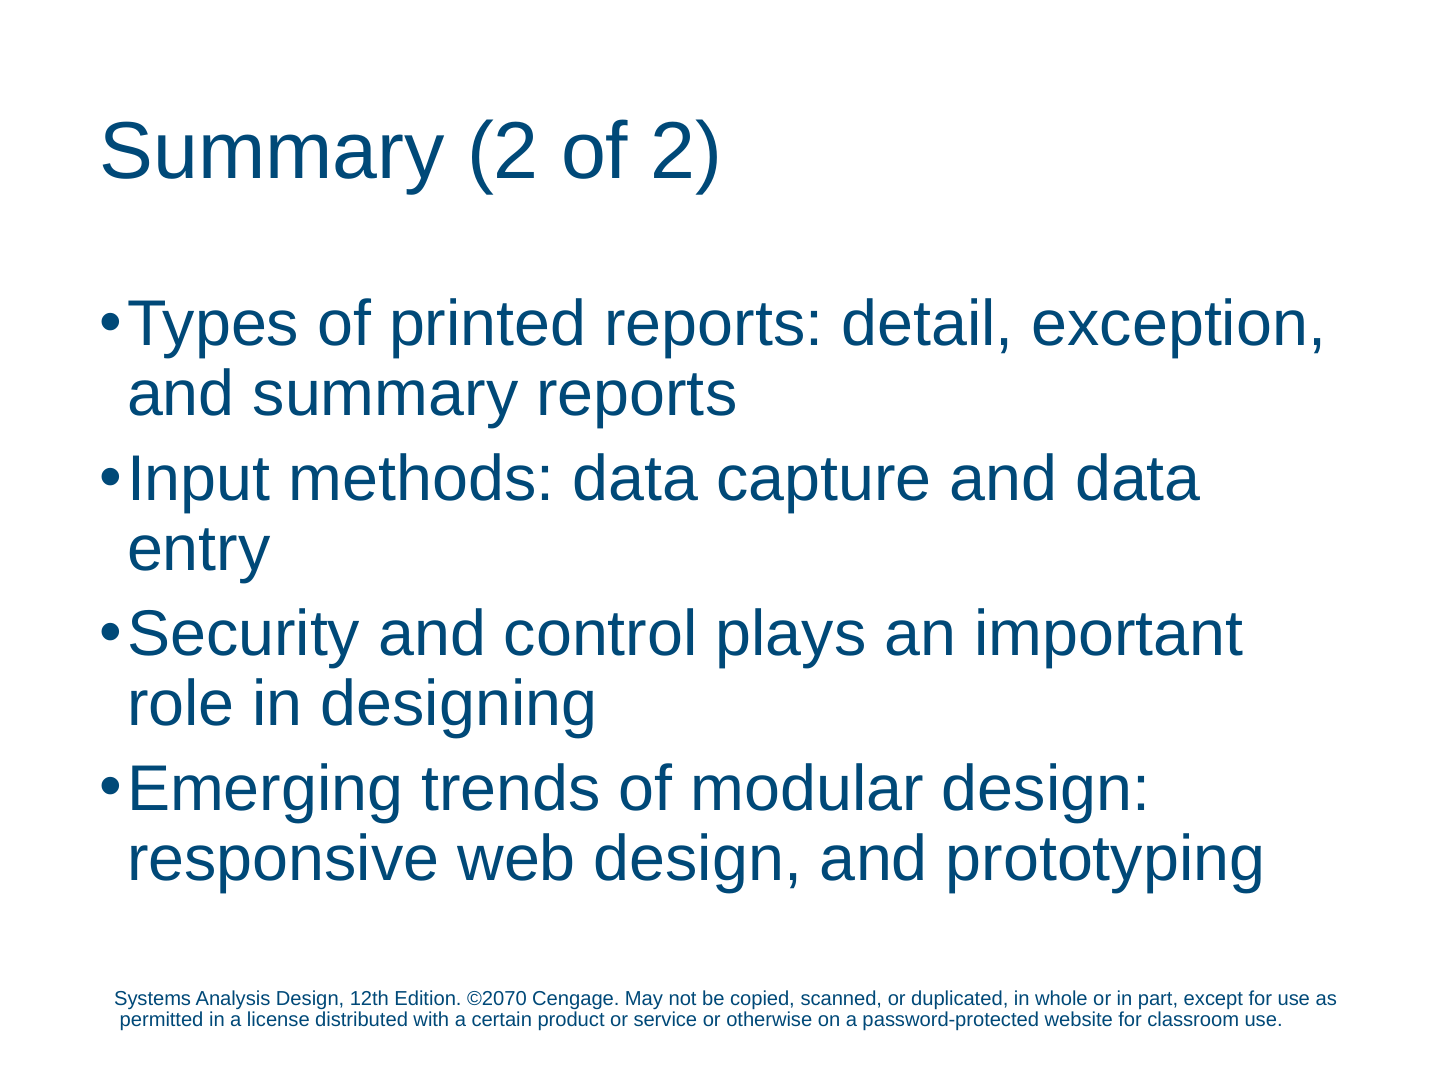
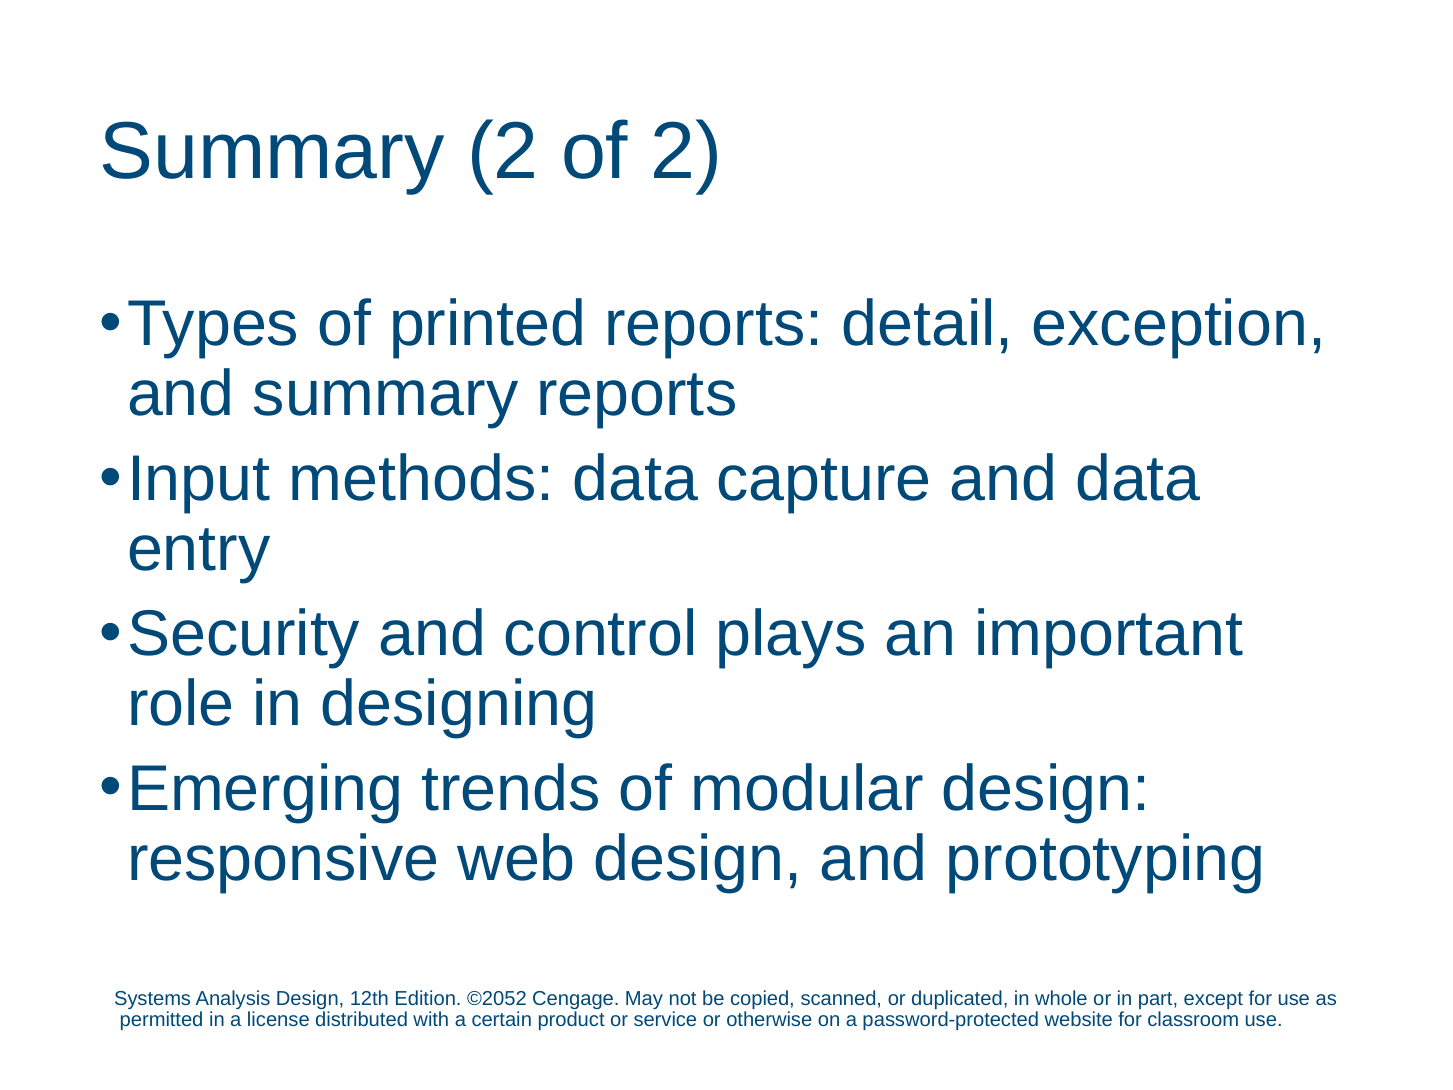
©2070: ©2070 -> ©2052
